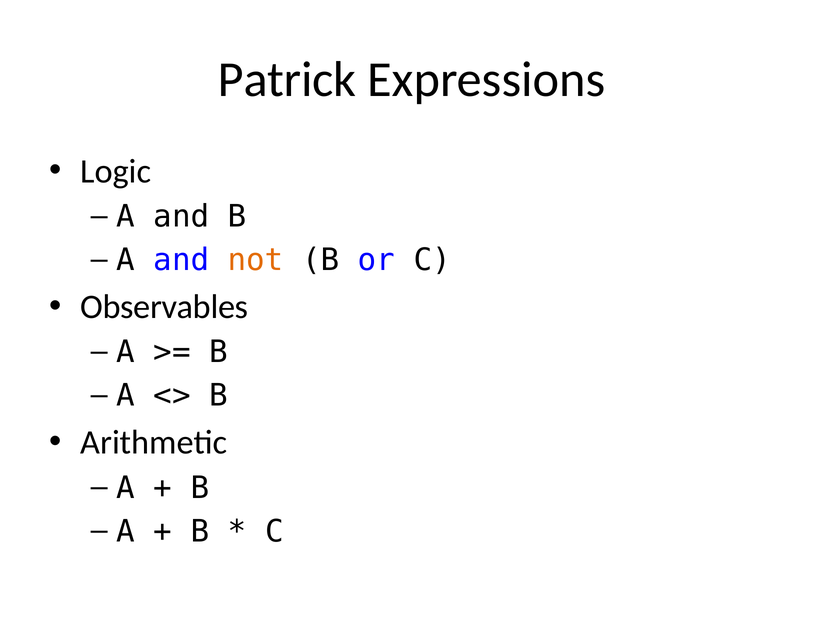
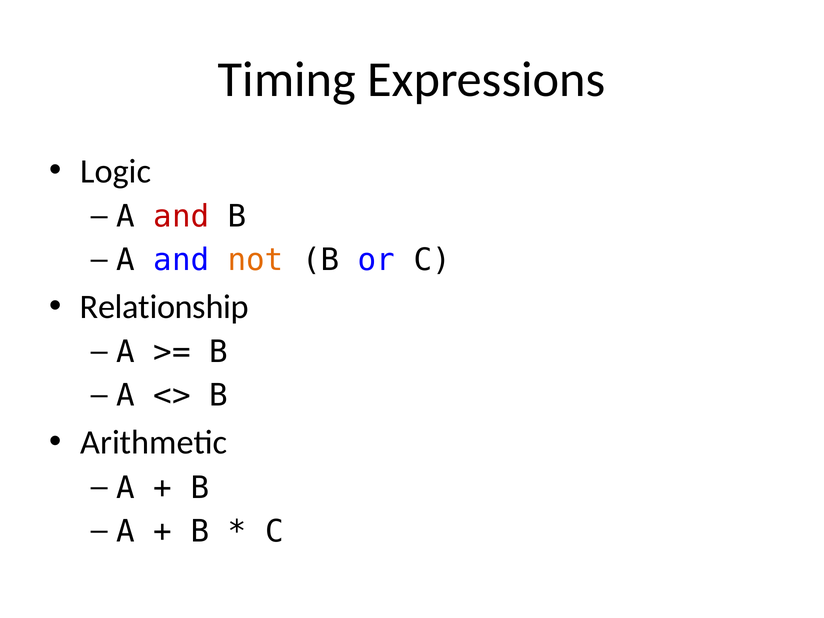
Patrick: Patrick -> Timing
and at (181, 217) colour: black -> red
Observables: Observables -> Relationship
